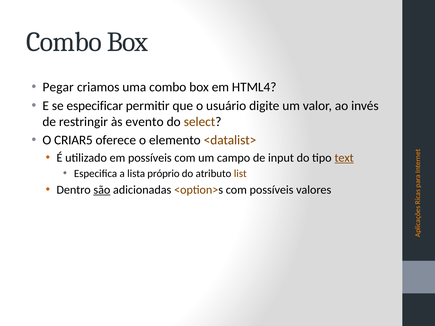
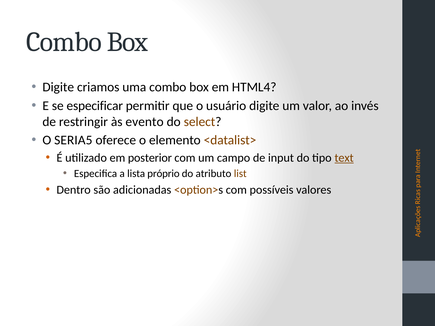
Pegar at (58, 87): Pegar -> Digite
CRIAR5: CRIAR5 -> SERIA5
em possíveis: possíveis -> posterior
são underline: present -> none
